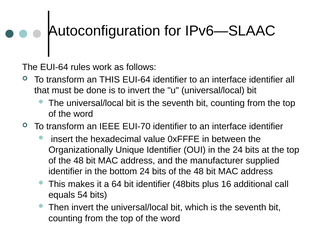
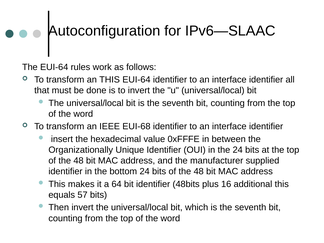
EUI-70: EUI-70 -> EUI-68
additional call: call -> this
54: 54 -> 57
